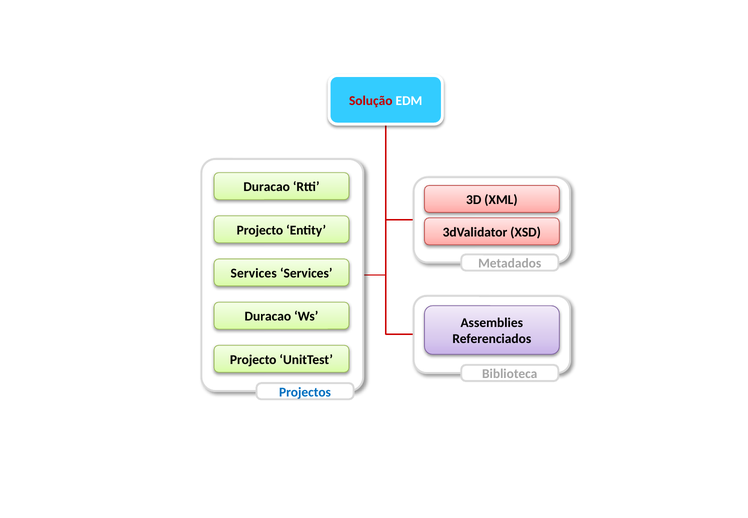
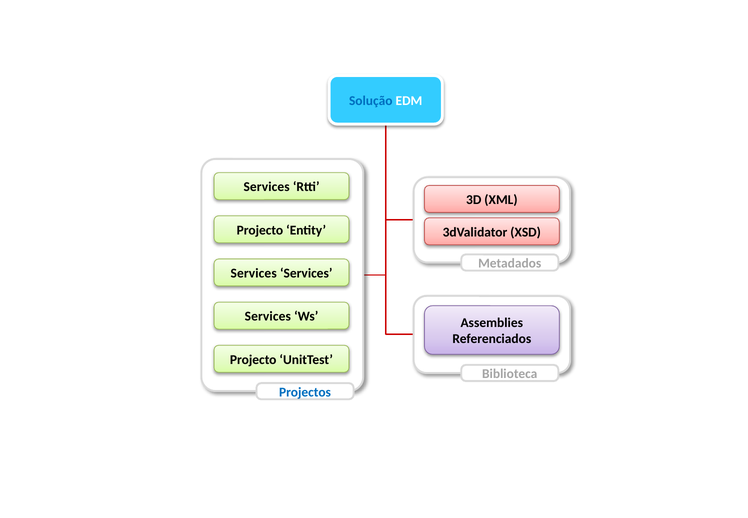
Solução colour: red -> blue
Duracao at (267, 187): Duracao -> Services
Duracao at (268, 316): Duracao -> Services
